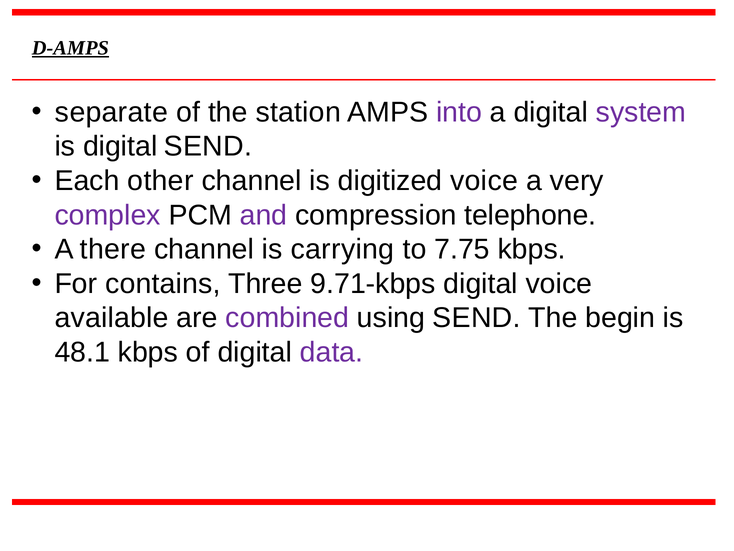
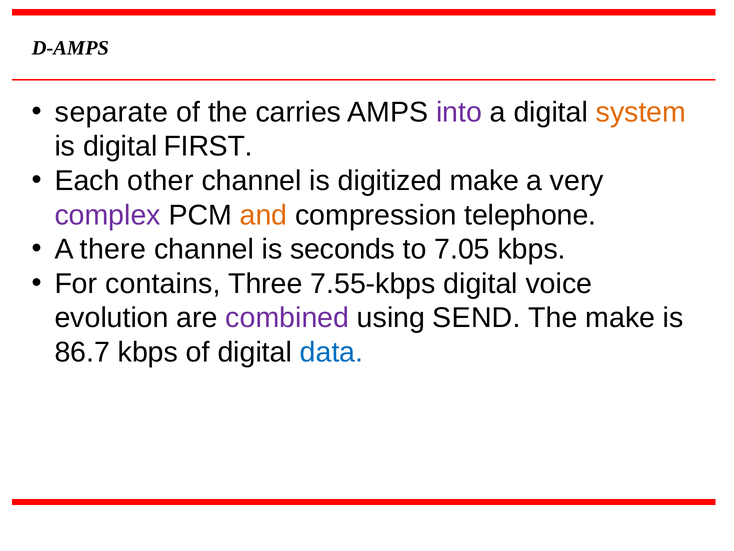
D-AMPS underline: present -> none
station: station -> carries
system colour: purple -> orange
digital SEND: SEND -> FIRST
digitized voice: voice -> make
and colour: purple -> orange
carrying: carrying -> seconds
7.75: 7.75 -> 7.05
9.71-kbps: 9.71-kbps -> 7.55-kbps
available: available -> evolution
The begin: begin -> make
48.1: 48.1 -> 86.7
data colour: purple -> blue
